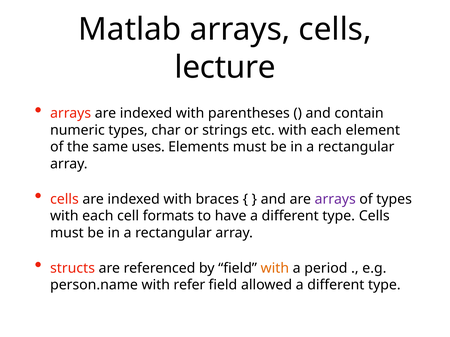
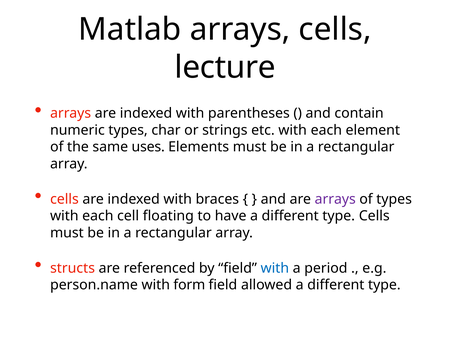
formats: formats -> floating
with at (275, 268) colour: orange -> blue
refer: refer -> form
